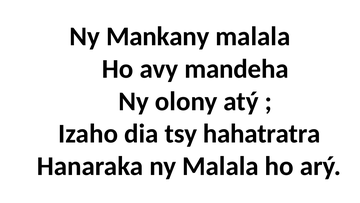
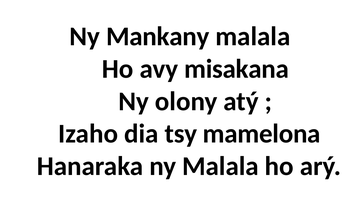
mandeha: mandeha -> misakana
hahatratra: hahatratra -> mamelona
